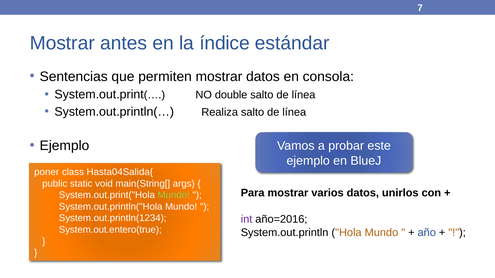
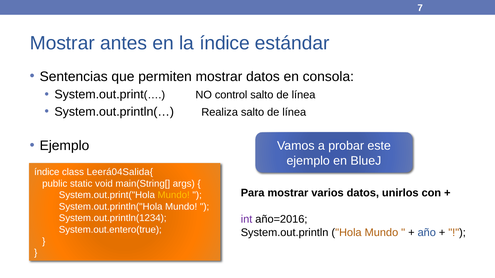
double: double -> control
poner at (47, 172): poner -> índice
Hasta04Salida{: Hasta04Salida{ -> Leerá04Salida{
Mundo at (174, 195) colour: light green -> yellow
